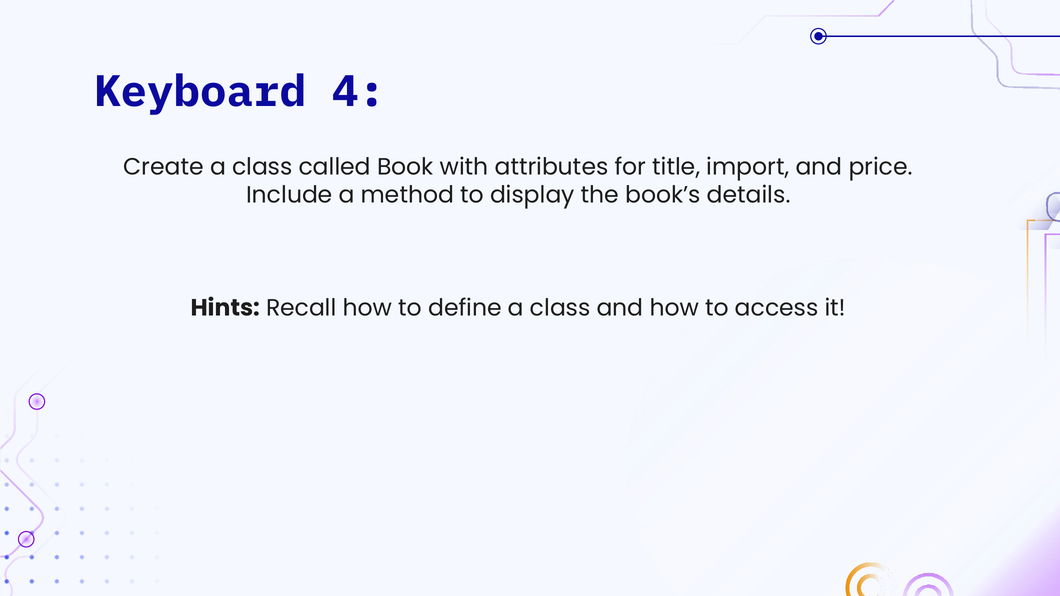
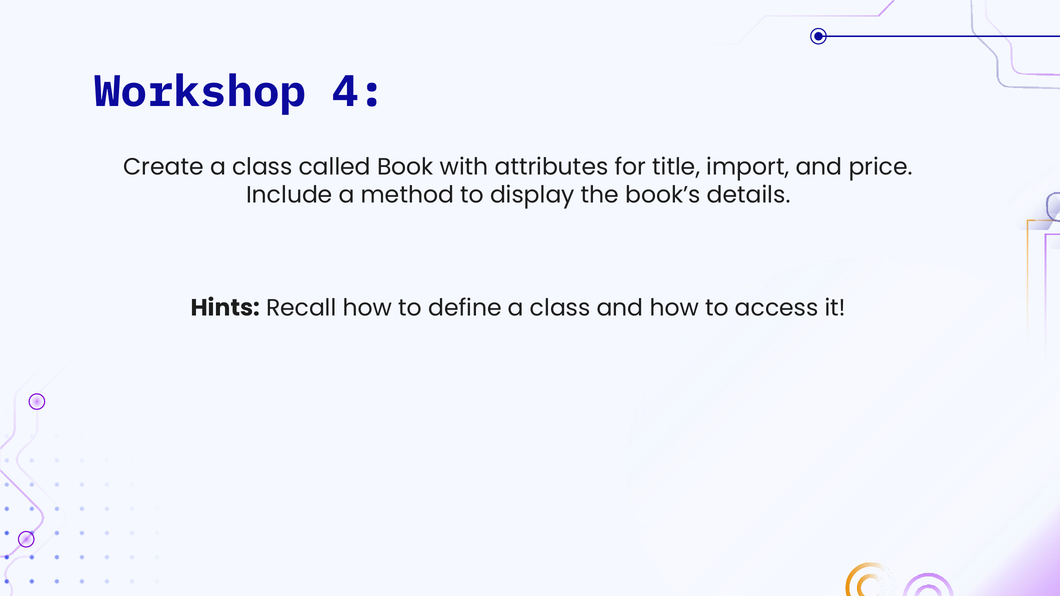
Keyboard: Keyboard -> Workshop
